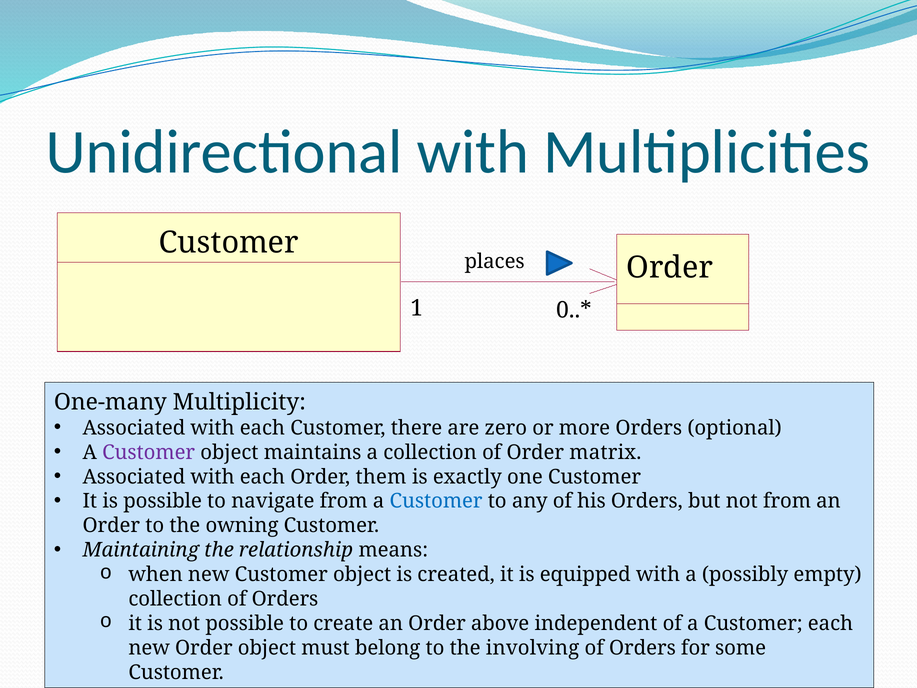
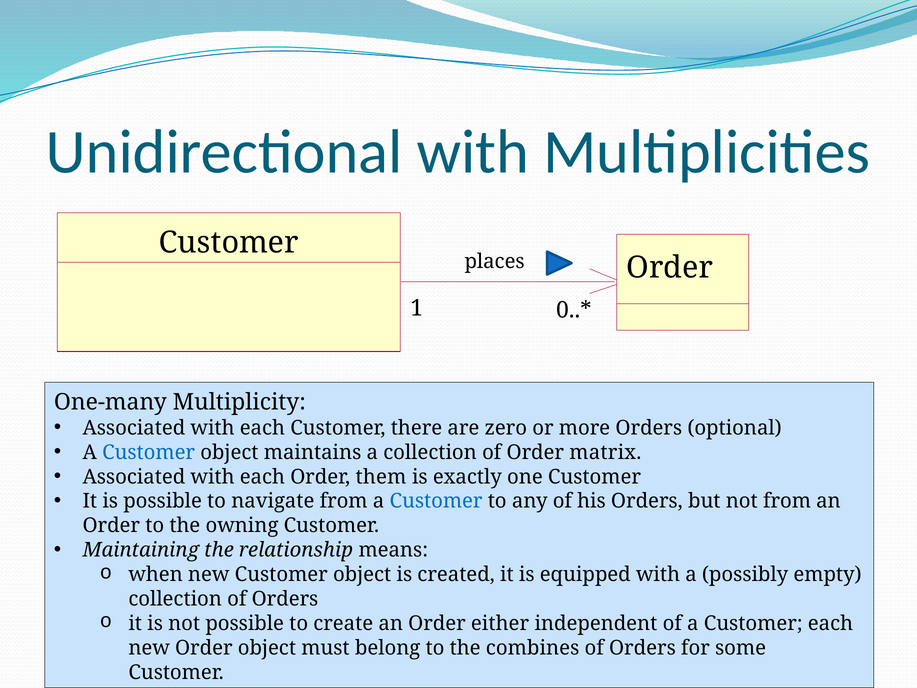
Customer at (149, 452) colour: purple -> blue
above: above -> either
involving: involving -> combines
